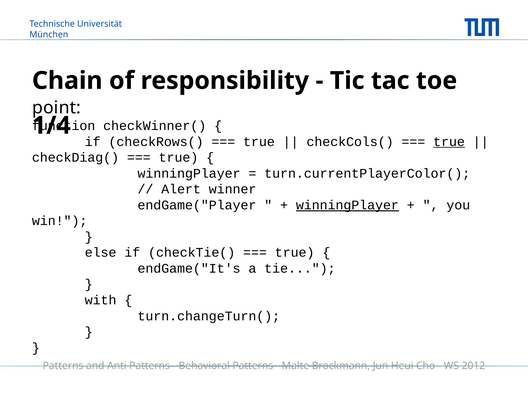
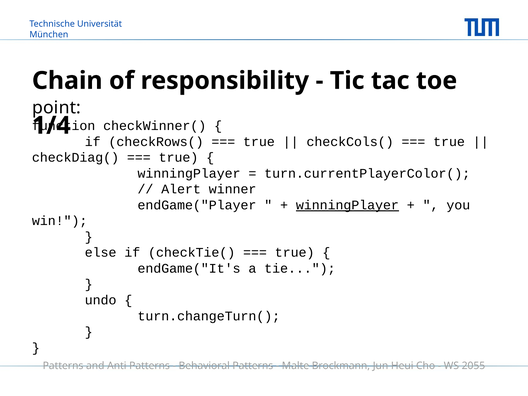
true at (449, 142) underline: present -> none
with: with -> undo
2012: 2012 -> 2055
